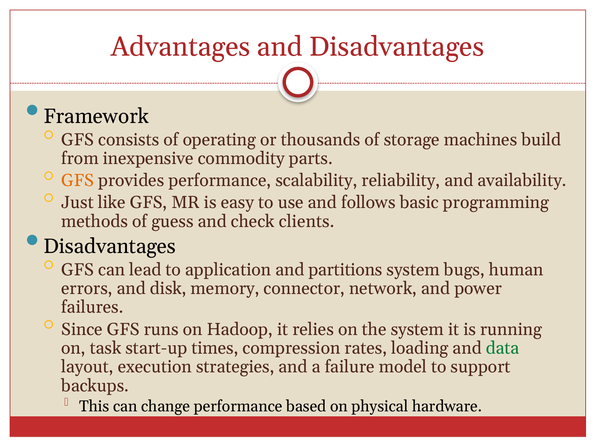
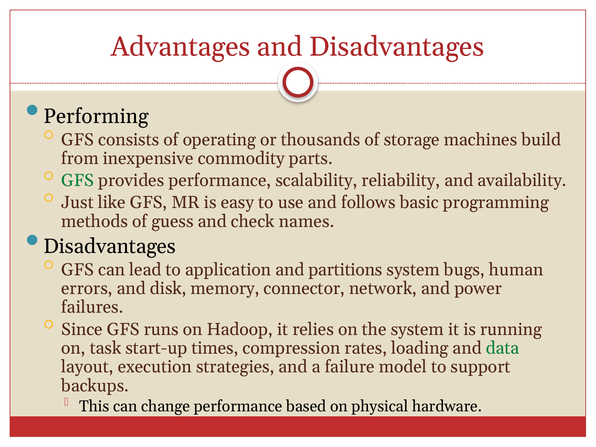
Framework: Framework -> Performing
GFS at (78, 181) colour: orange -> green
clients: clients -> names
